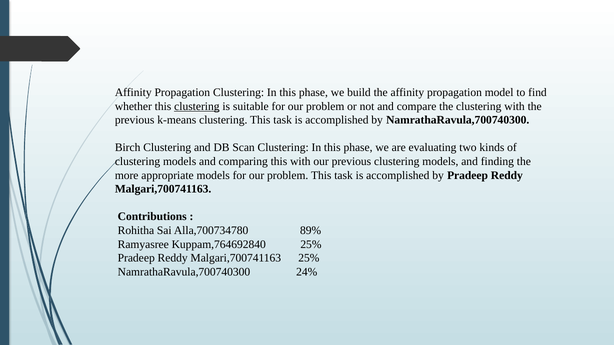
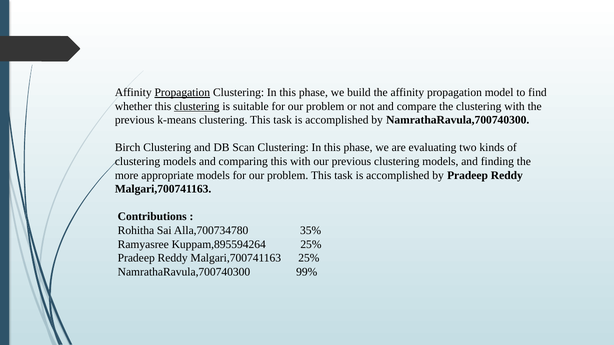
Propagation at (182, 93) underline: none -> present
89%: 89% -> 35%
Kuppam,764692840: Kuppam,764692840 -> Kuppam,895594264
24%: 24% -> 99%
